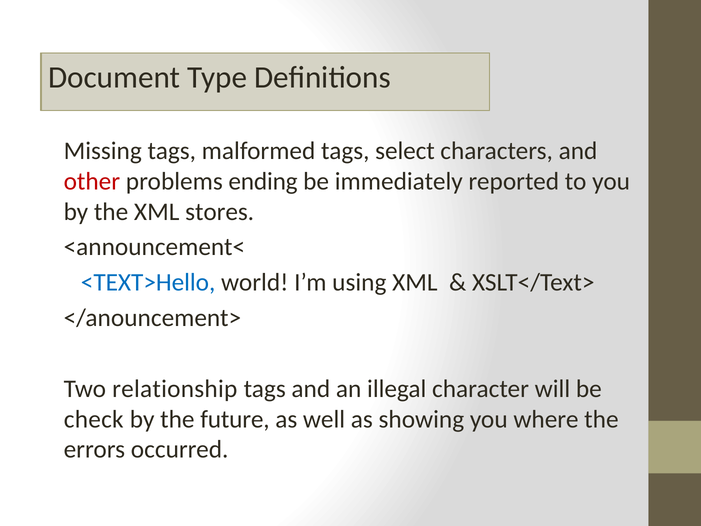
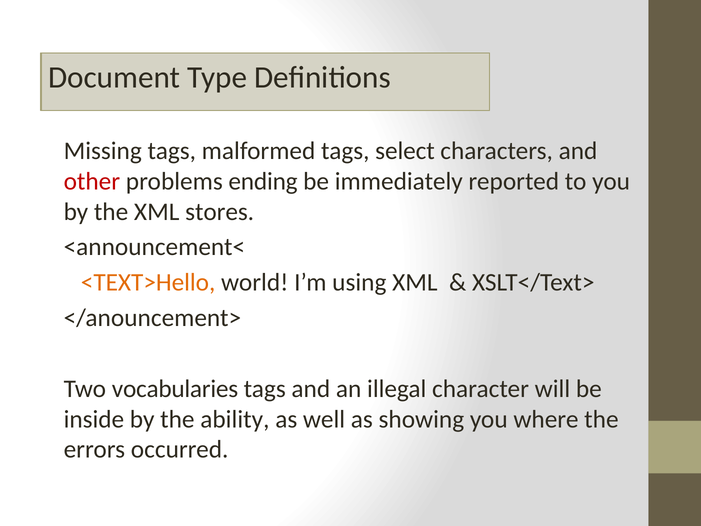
<TEXT>Hello colour: blue -> orange
relationship: relationship -> vocabularies
check: check -> inside
future: future -> ability
